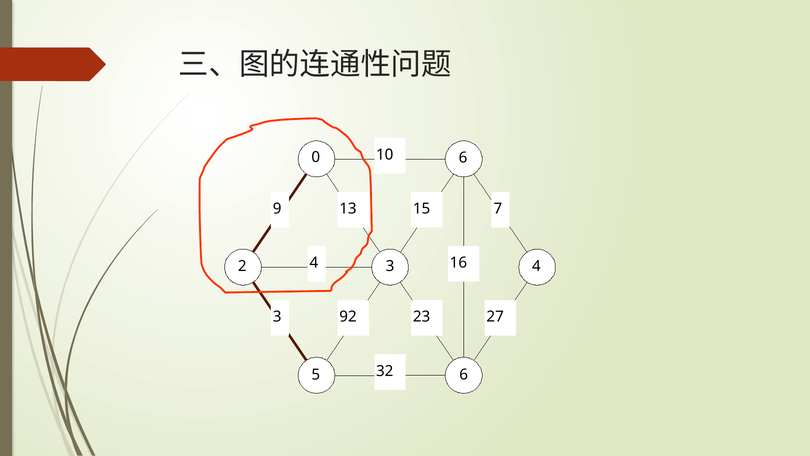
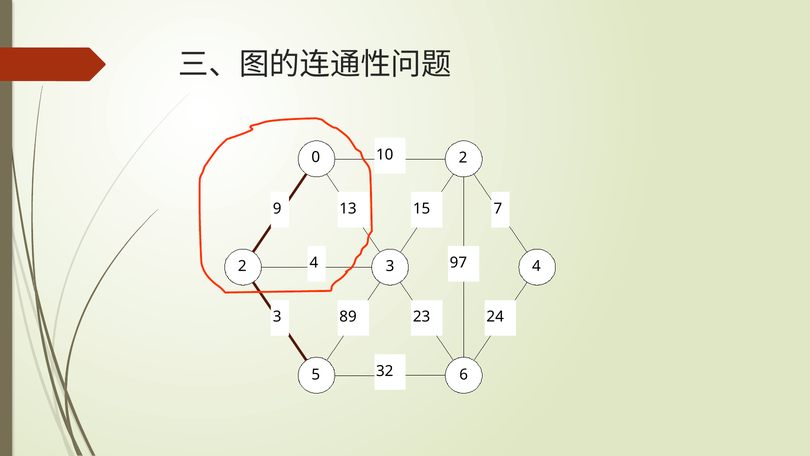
0 6: 6 -> 2
16: 16 -> 97
92: 92 -> 89
27: 27 -> 24
